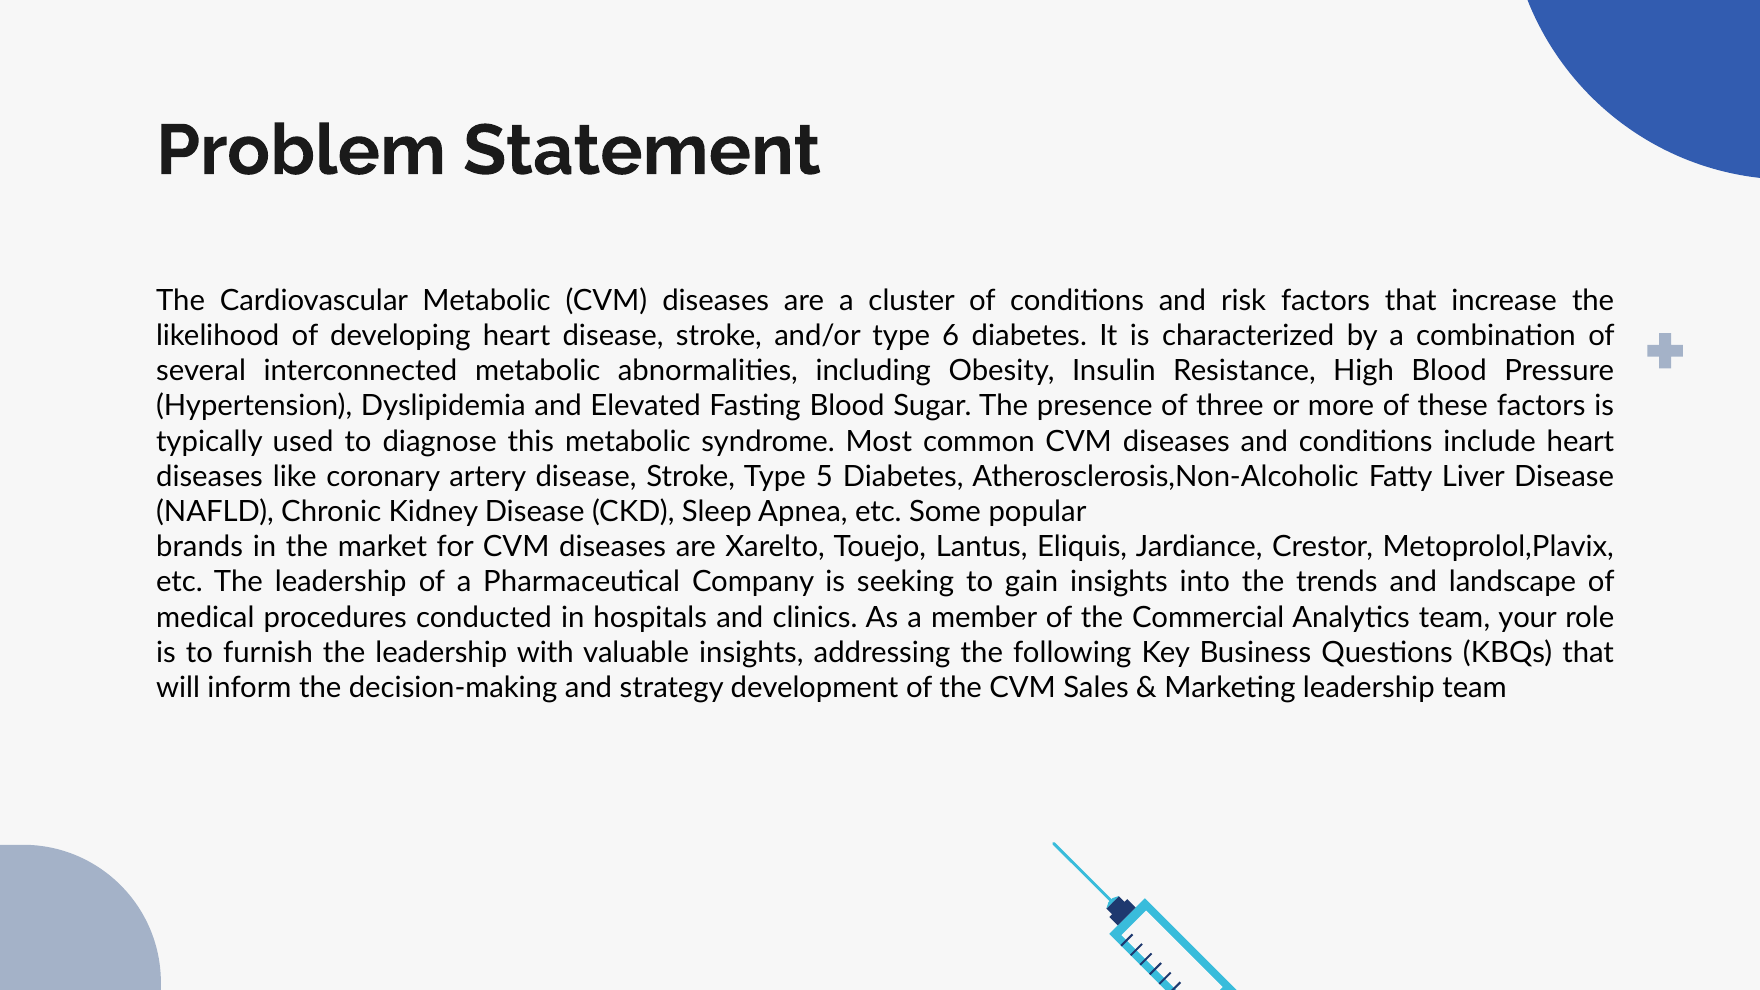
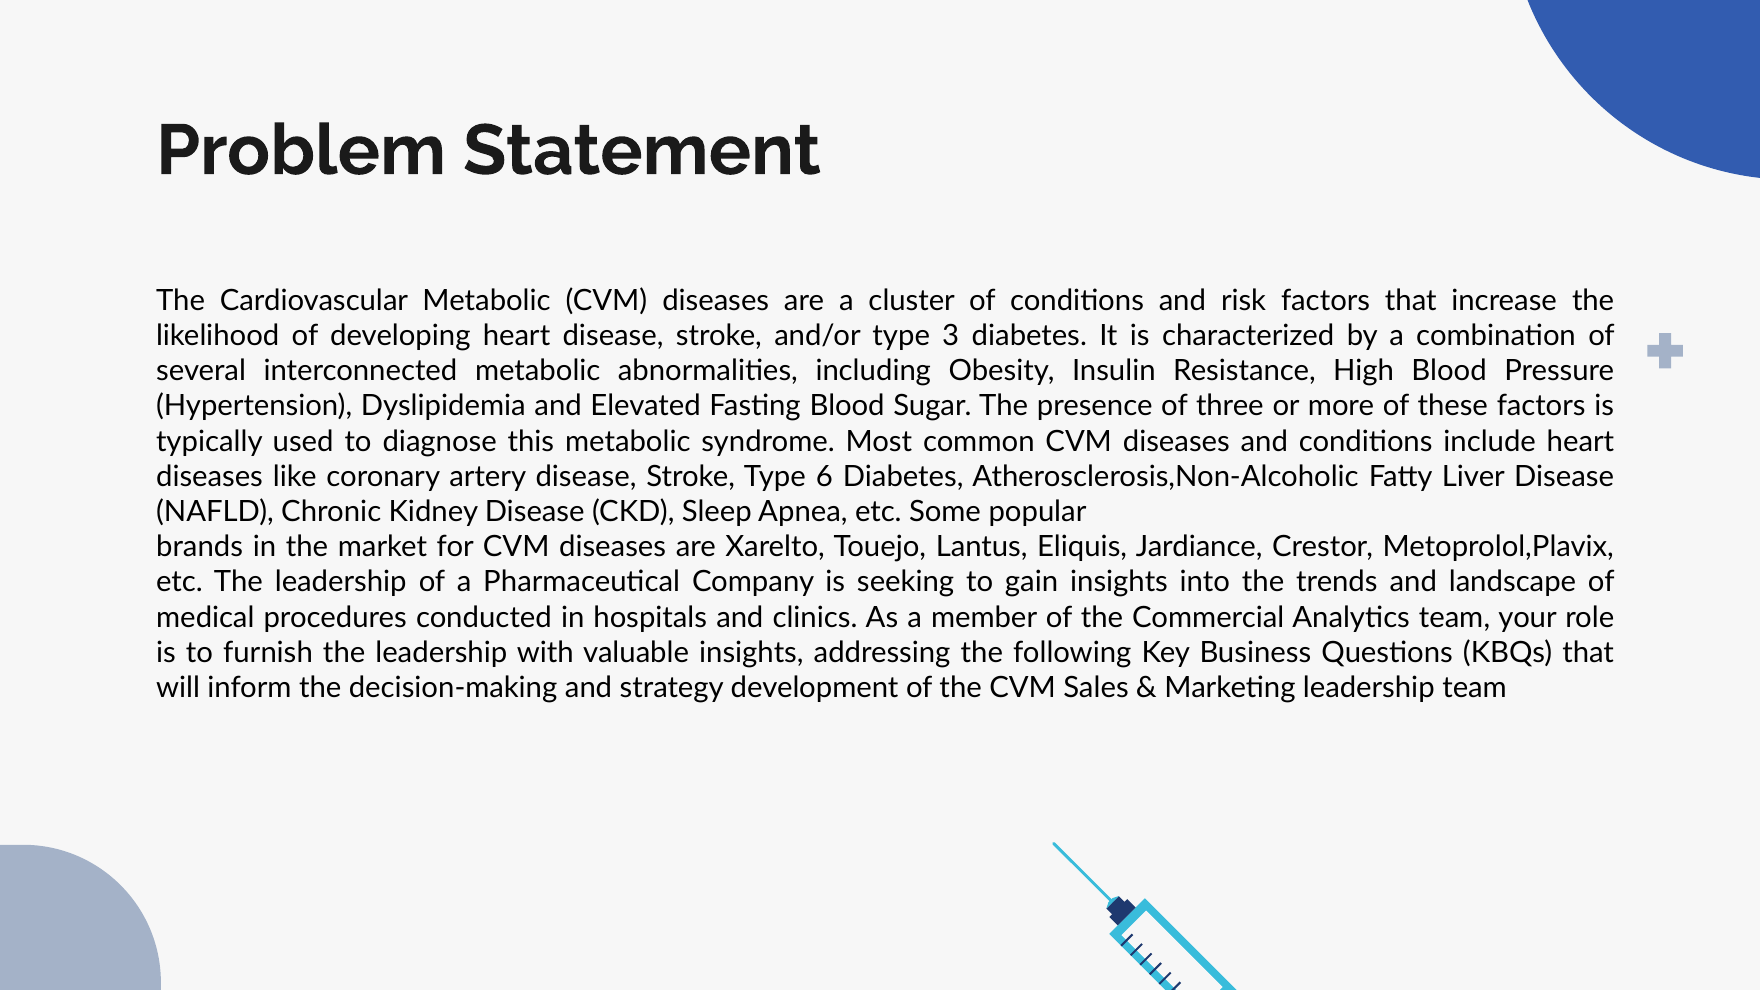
6: 6 -> 3
5: 5 -> 6
